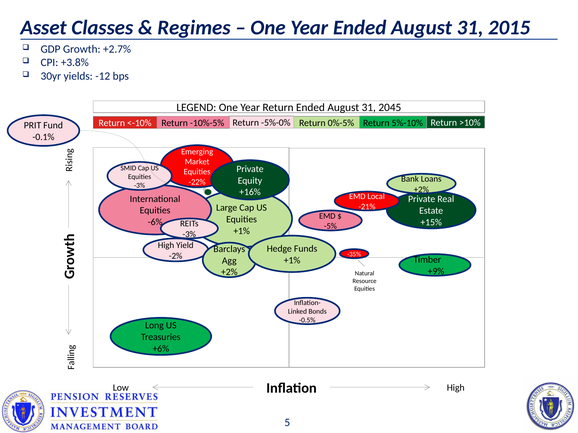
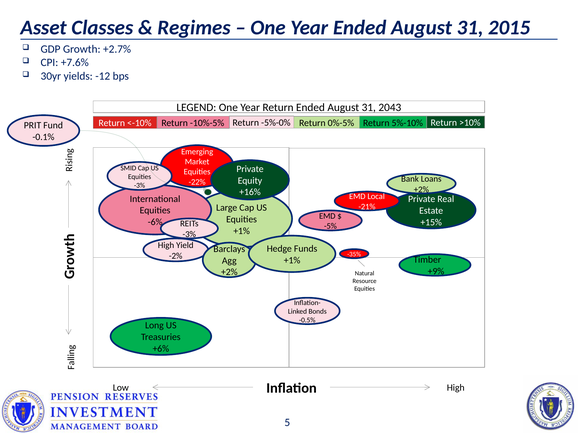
+3.8%: +3.8% -> +7.6%
2045: 2045 -> 2043
